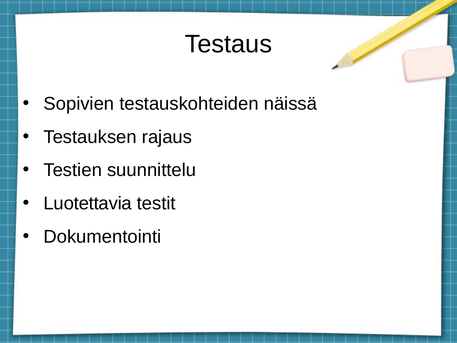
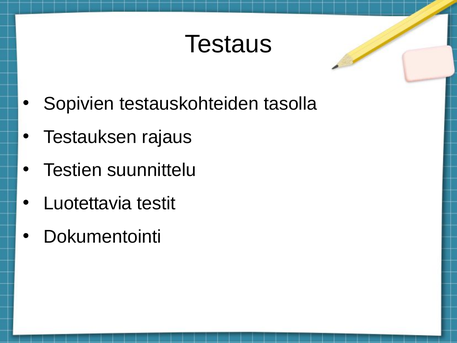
näissä: näissä -> tasolla
